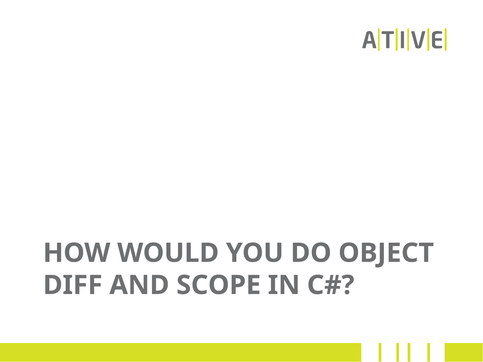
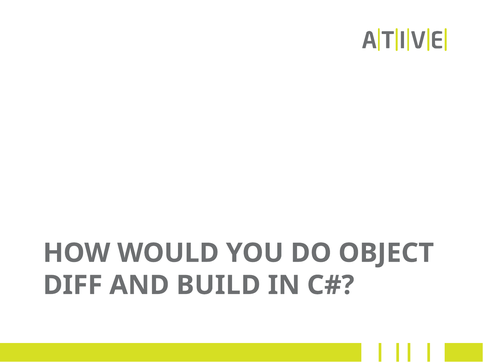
SCOPE: SCOPE -> BUILD
